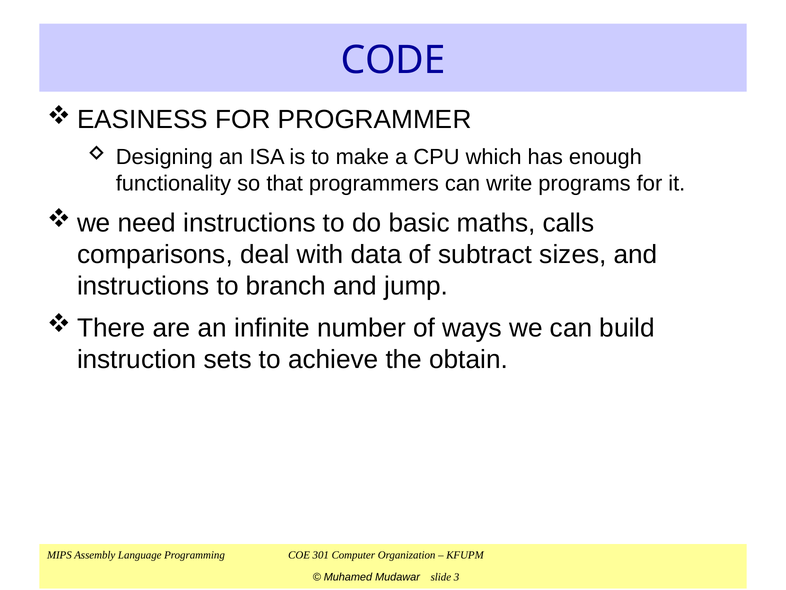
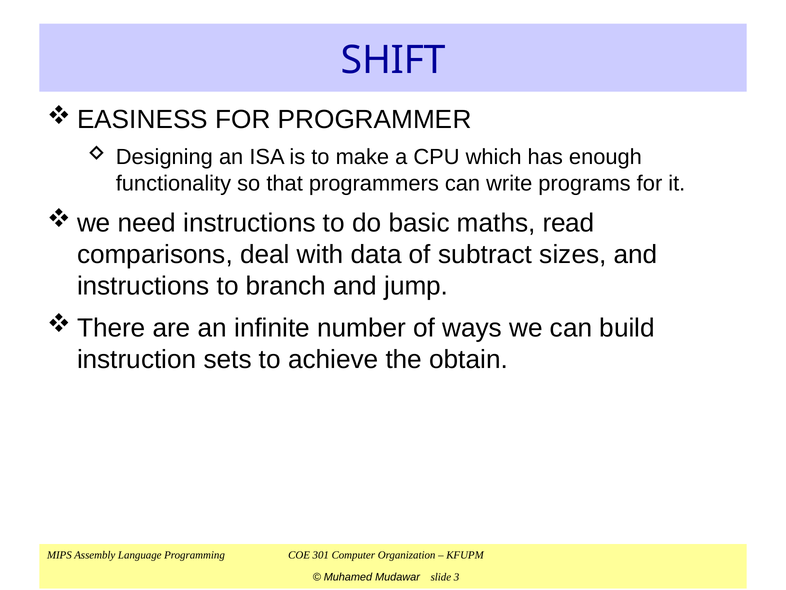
CODE: CODE -> SHIFT
calls: calls -> read
